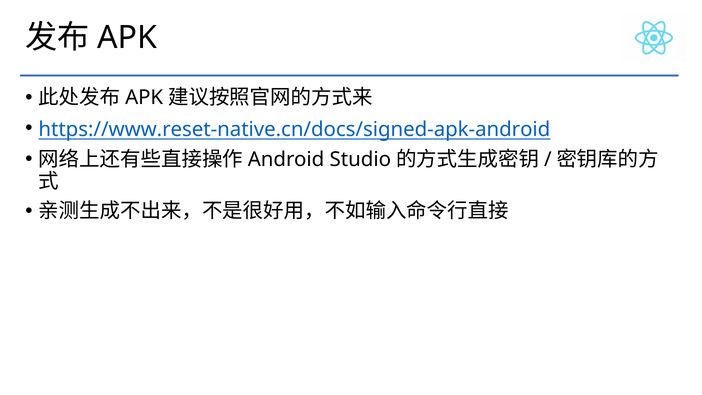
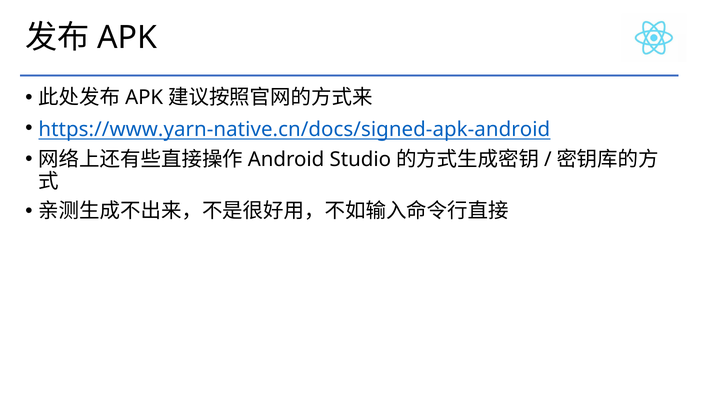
https://www.reset-native.cn/docs/signed-apk-android: https://www.reset-native.cn/docs/signed-apk-android -> https://www.yarn-native.cn/docs/signed-apk-android
